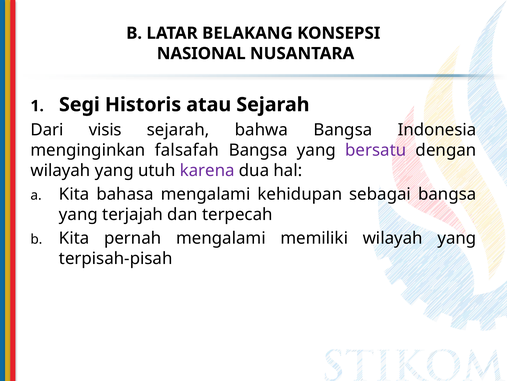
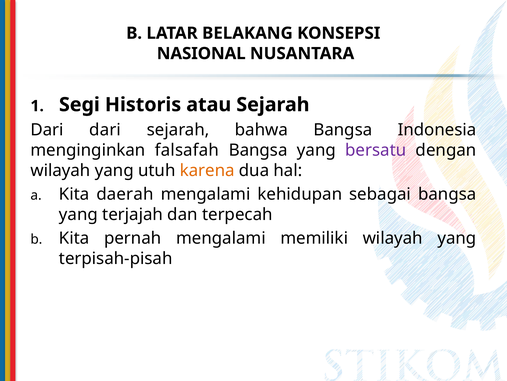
Dari visis: visis -> dari
karena colour: purple -> orange
bahasa: bahasa -> daerah
